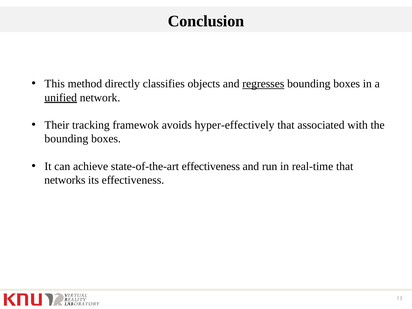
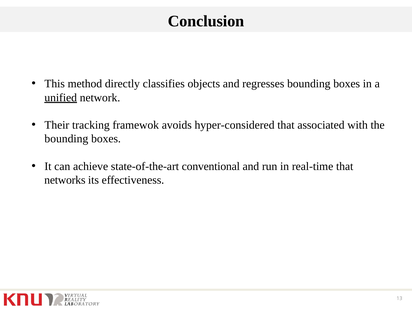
regresses underline: present -> none
hyper-effectively: hyper-effectively -> hyper-considered
state-of-the-art effectiveness: effectiveness -> conventional
